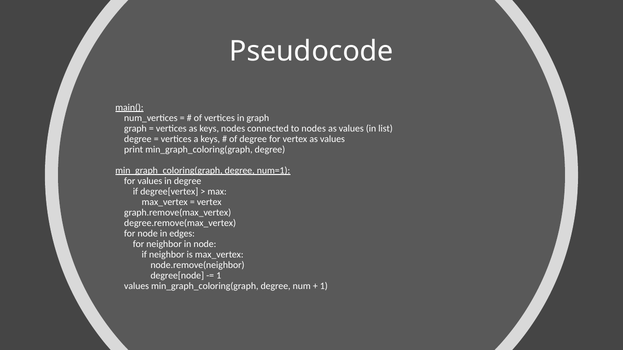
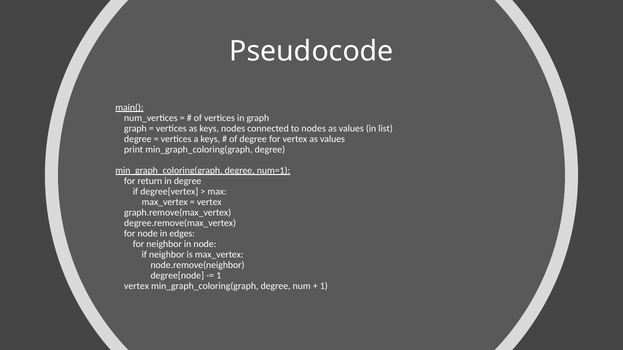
for values: values -> return
values at (137, 286): values -> vertex
